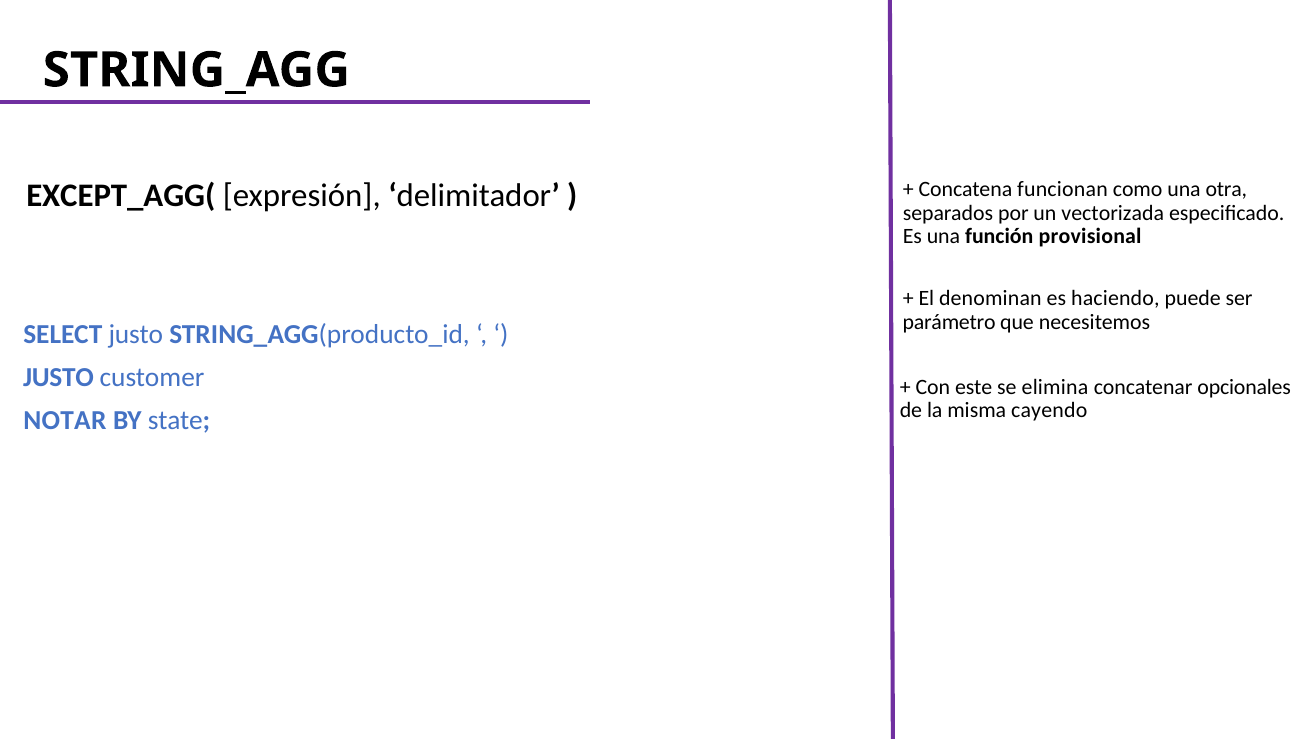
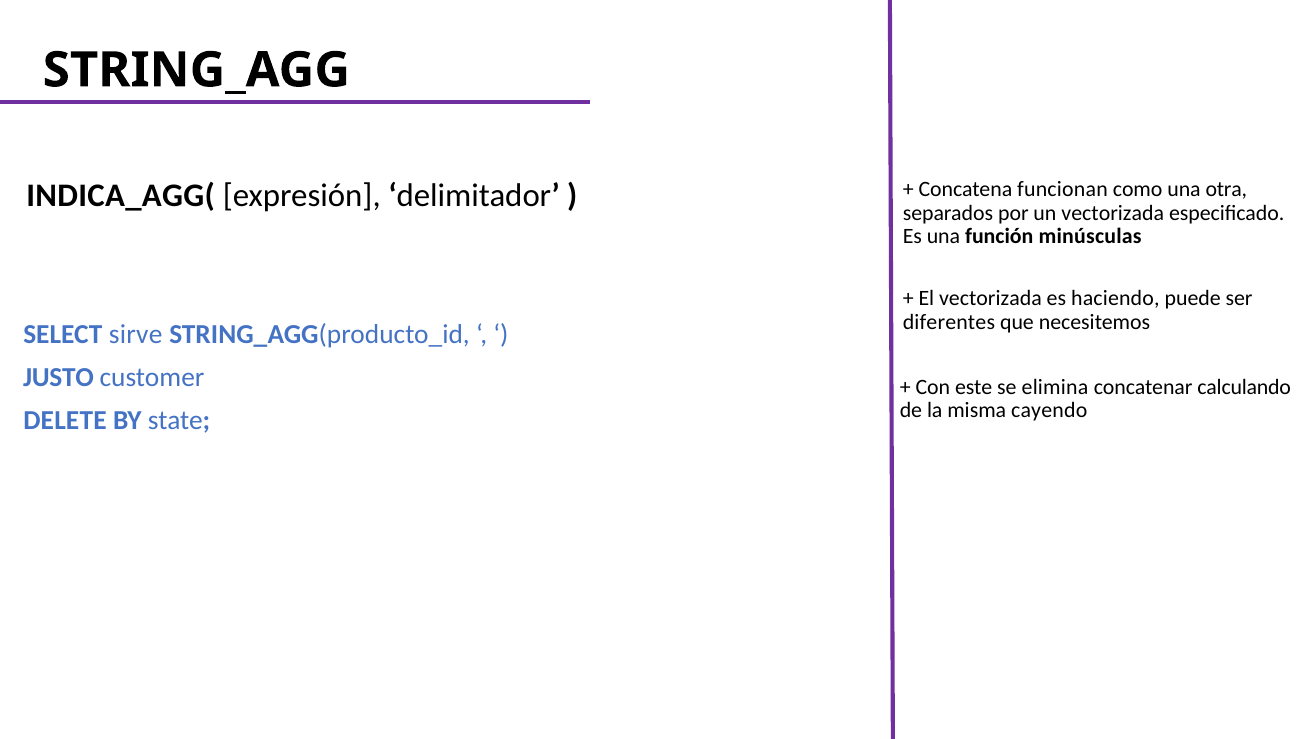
EXCEPT_AGG(: EXCEPT_AGG( -> INDICA_AGG(
provisional: provisional -> minúsculas
El denominan: denominan -> vectorizada
parámetro: parámetro -> diferentes
SELECT justo: justo -> sirve
opcionales: opcionales -> calculando
NOTAR: NOTAR -> DELETE
